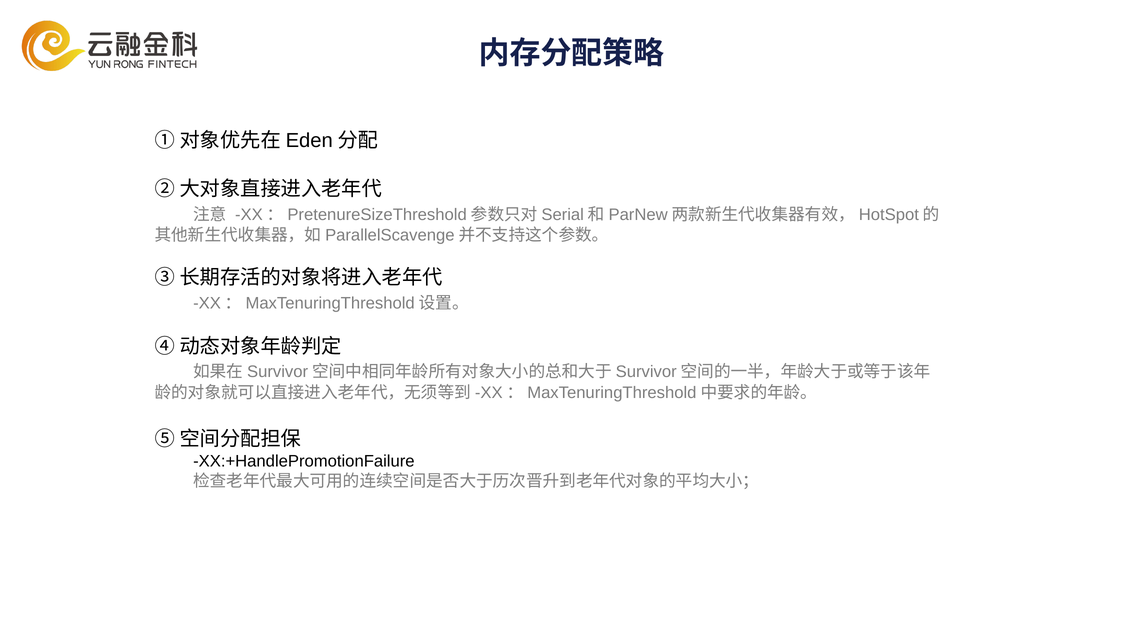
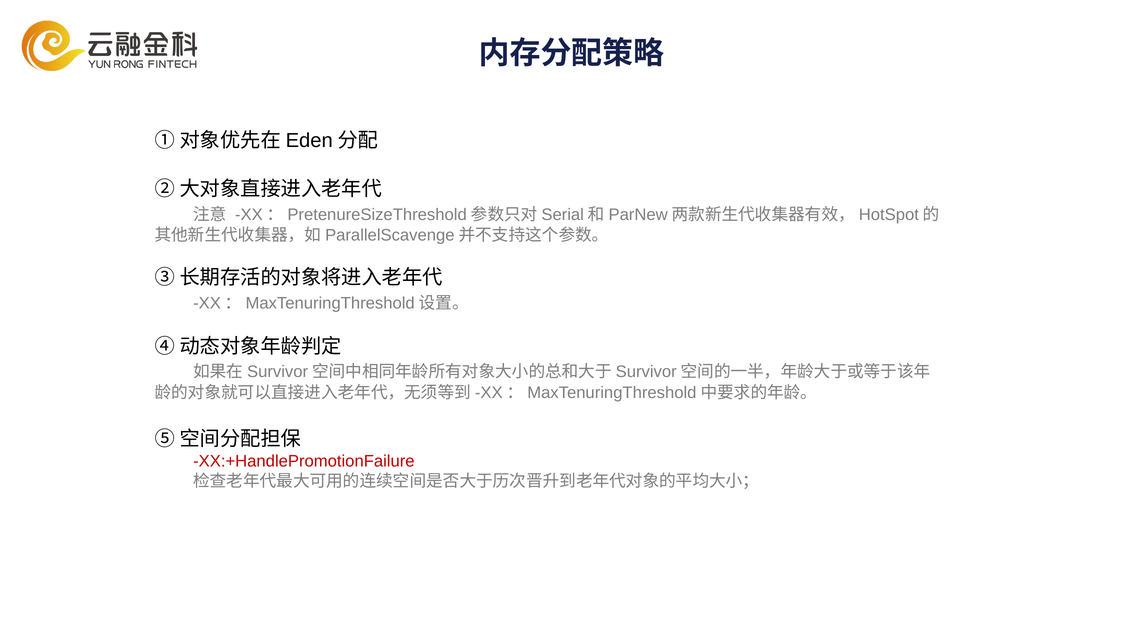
XX:+HandlePromotionFailure colour: black -> red
